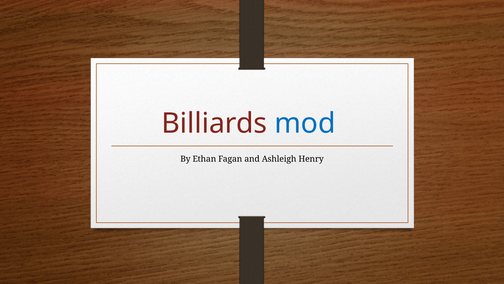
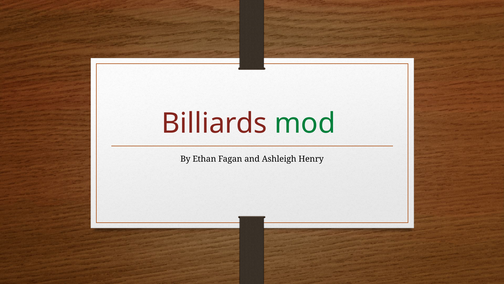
mod colour: blue -> green
